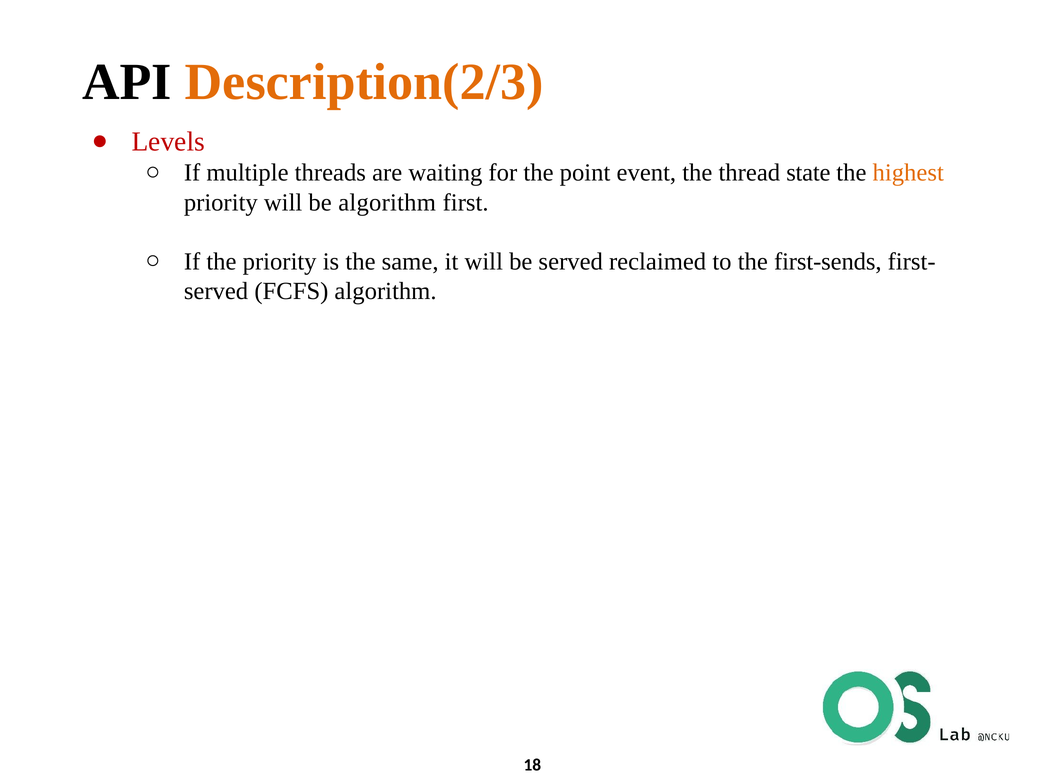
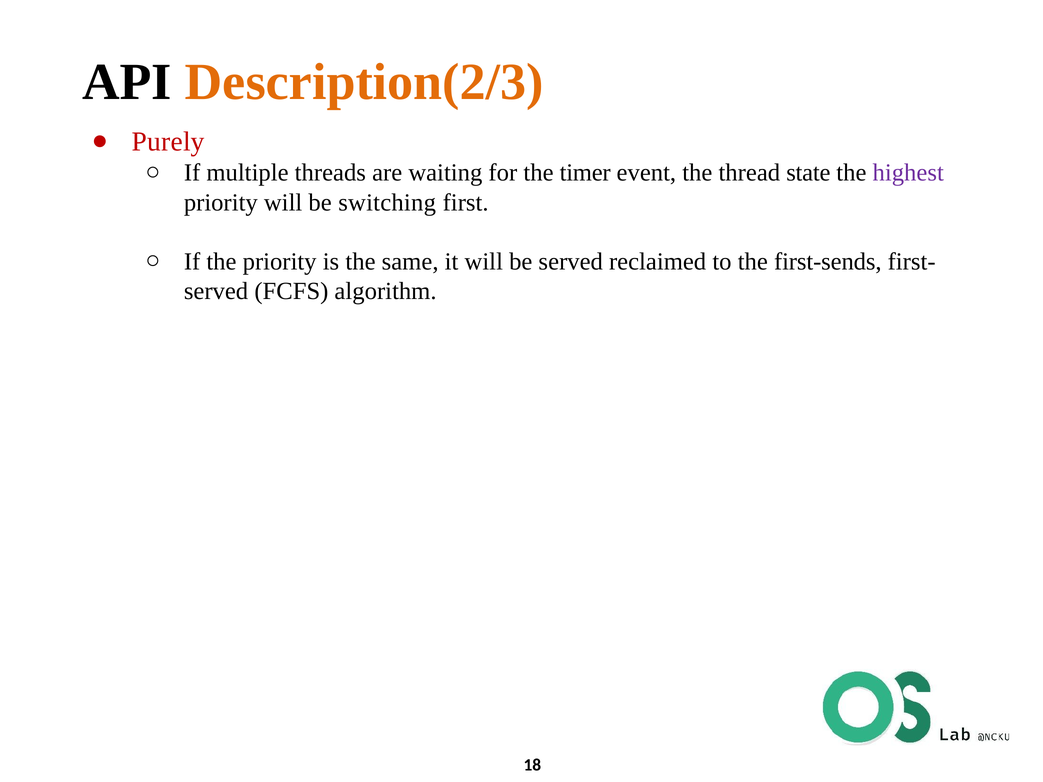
Levels: Levels -> Purely
point: point -> timer
highest colour: orange -> purple
be algorithm: algorithm -> switching
